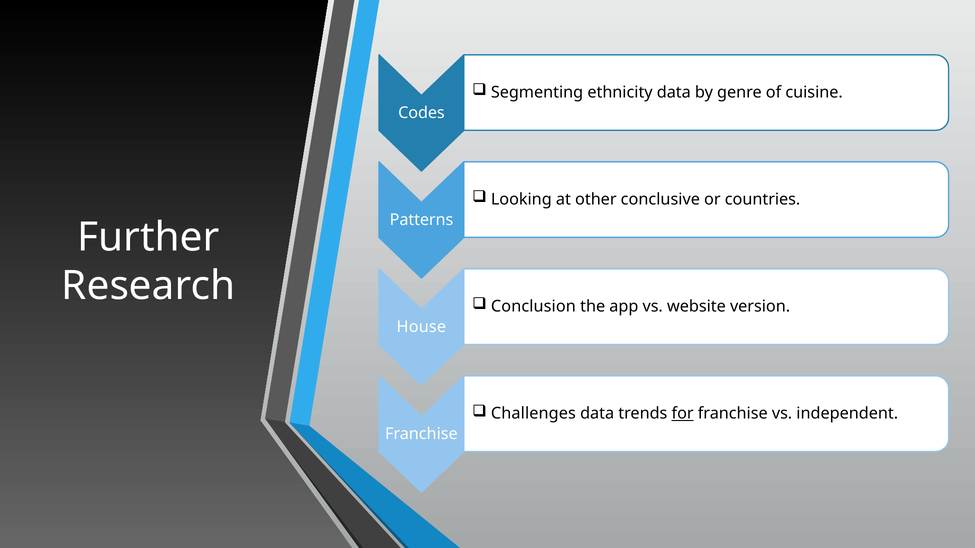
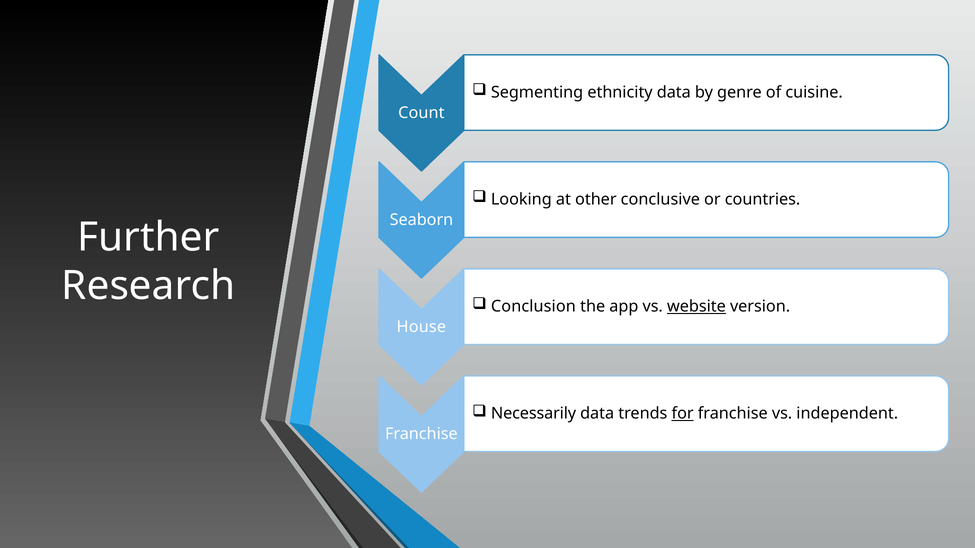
Codes: Codes -> Count
Patterns: Patterns -> Seaborn
website underline: none -> present
Challenges: Challenges -> Necessarily
